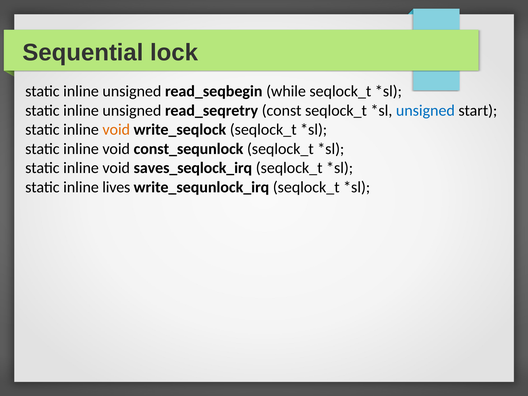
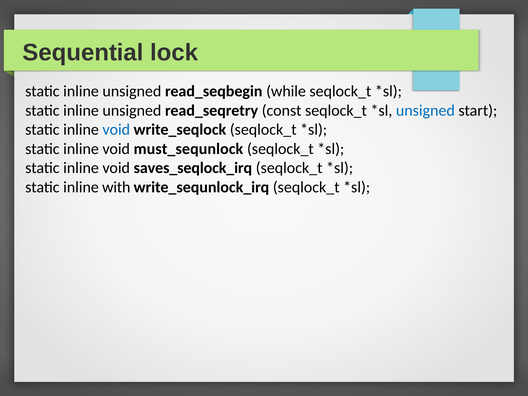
void at (116, 130) colour: orange -> blue
const_sequnlock: const_sequnlock -> must_sequnlock
lives: lives -> with
